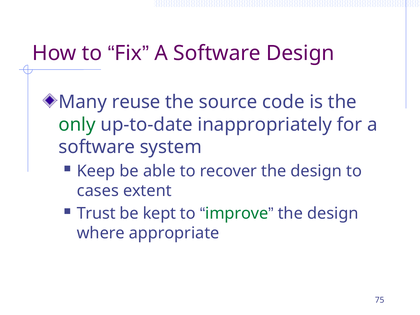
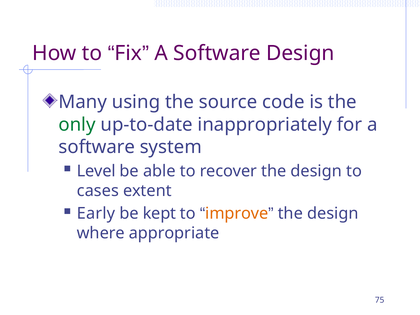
reuse: reuse -> using
Keep: Keep -> Level
Trust: Trust -> Early
improve colour: green -> orange
